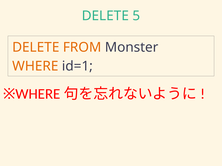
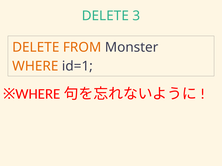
5: 5 -> 3
